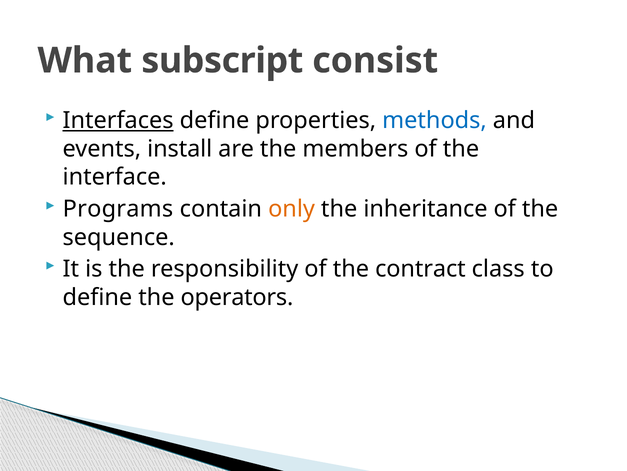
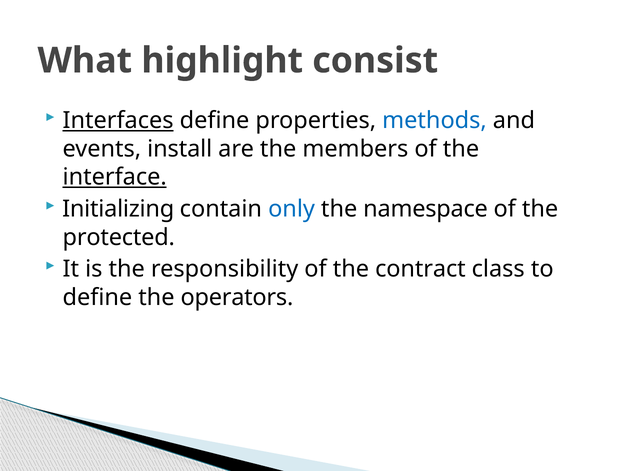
subscript: subscript -> highlight
interface underline: none -> present
Programs: Programs -> Initializing
only colour: orange -> blue
inheritance: inheritance -> namespace
sequence: sequence -> protected
